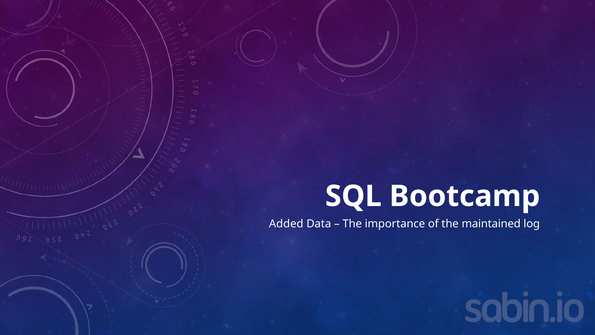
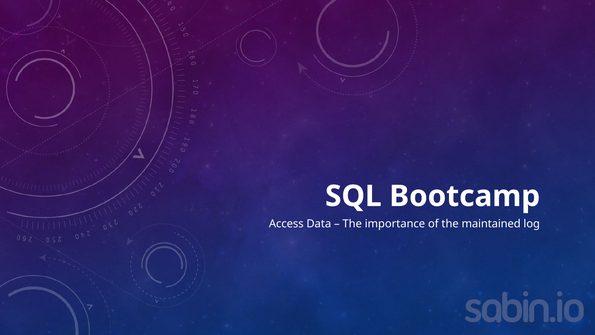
Added: Added -> Access
